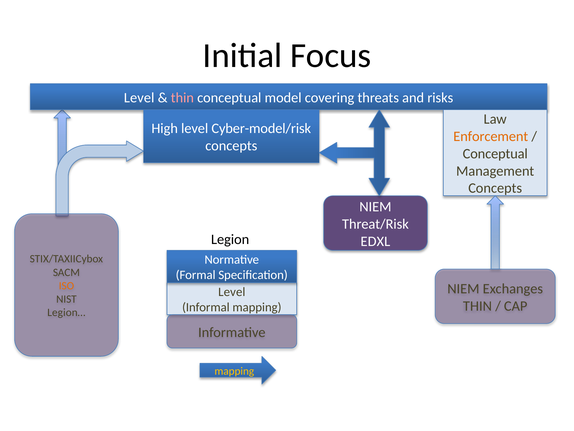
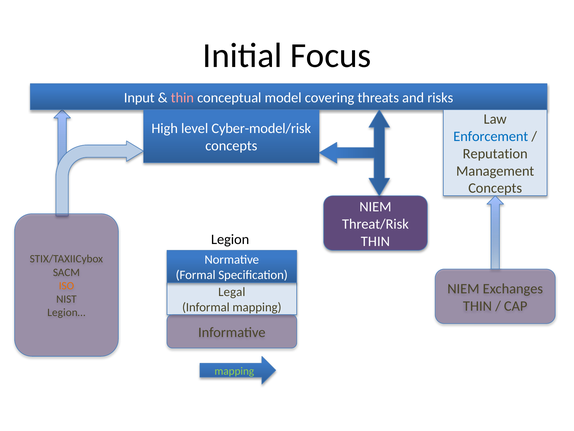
Level at (139, 98): Level -> Input
Enforcement colour: orange -> blue
Conceptual at (495, 154): Conceptual -> Reputation
EDXL at (375, 241): EDXL -> THIN
Level at (232, 292): Level -> Legal
mapping at (234, 371) colour: yellow -> light green
